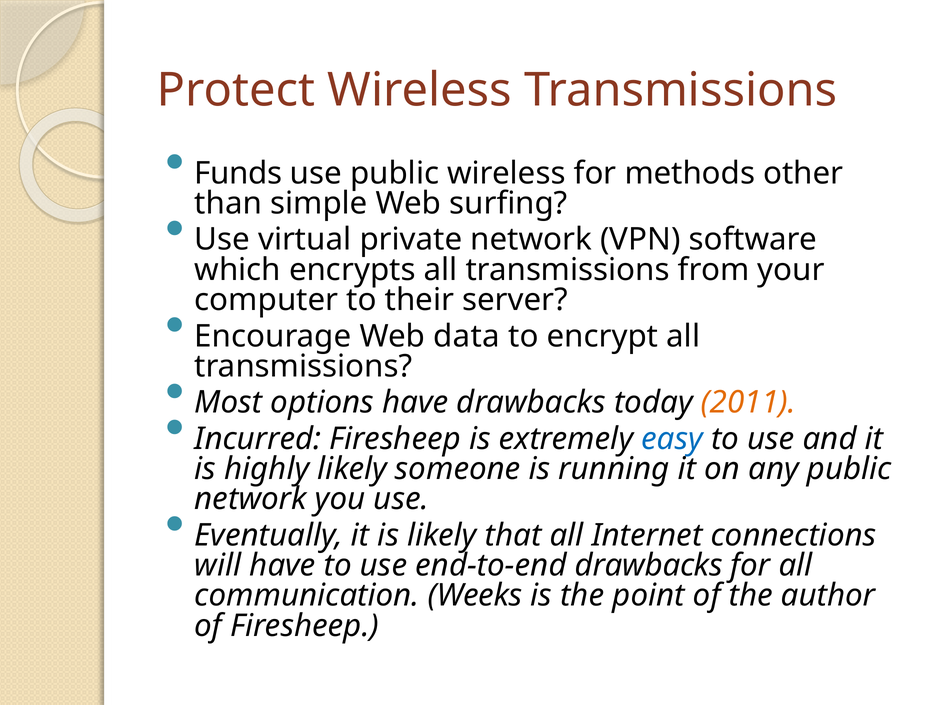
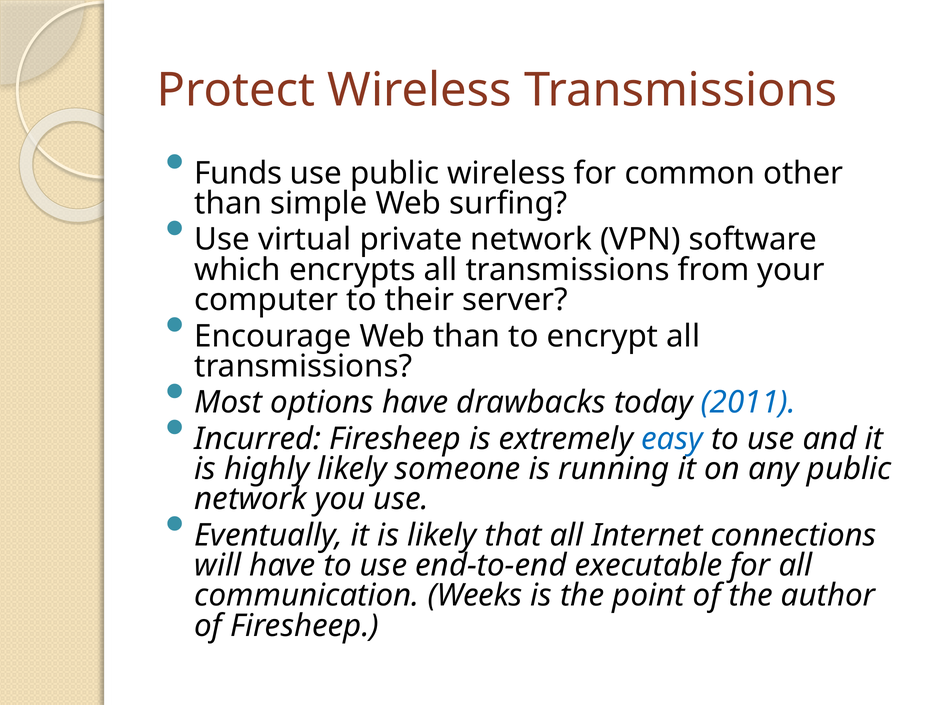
methods: methods -> common
Web data: data -> than
2011 colour: orange -> blue
end-to-end drawbacks: drawbacks -> executable
